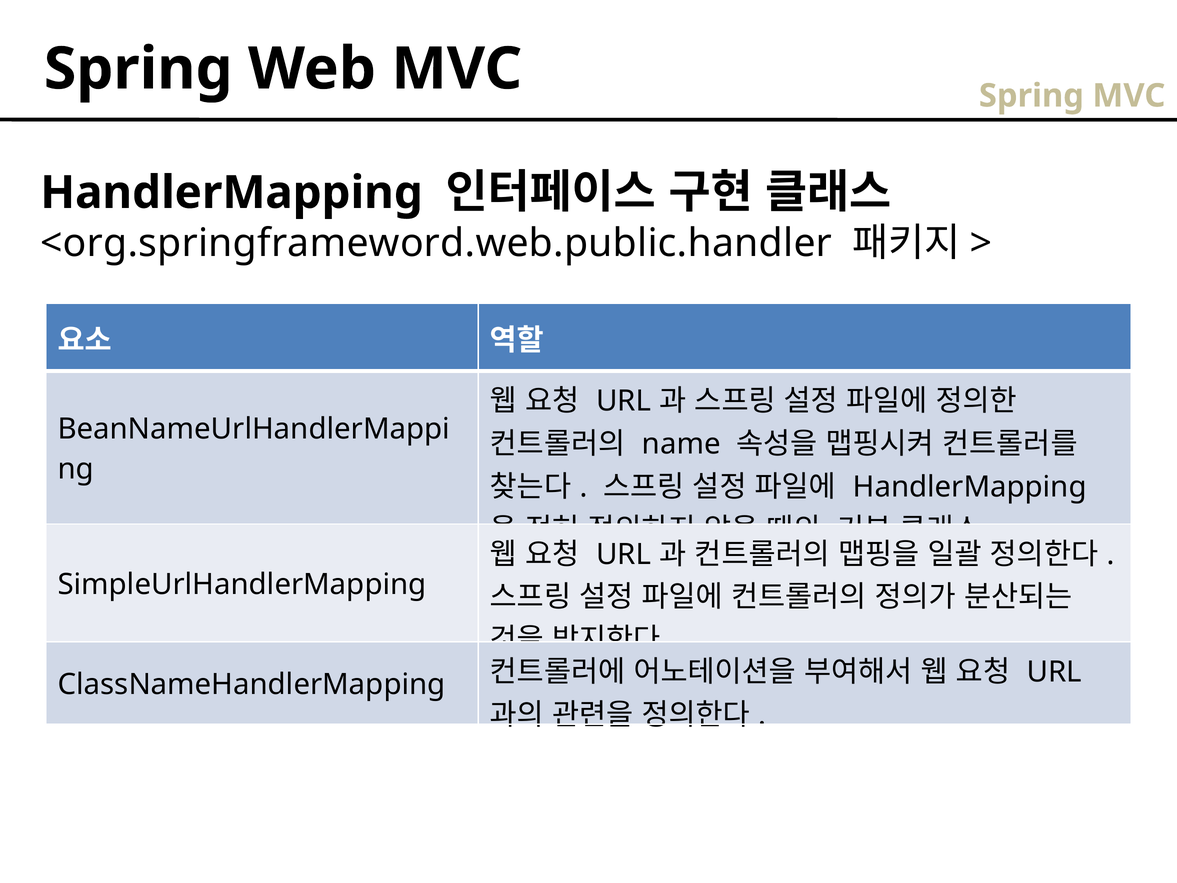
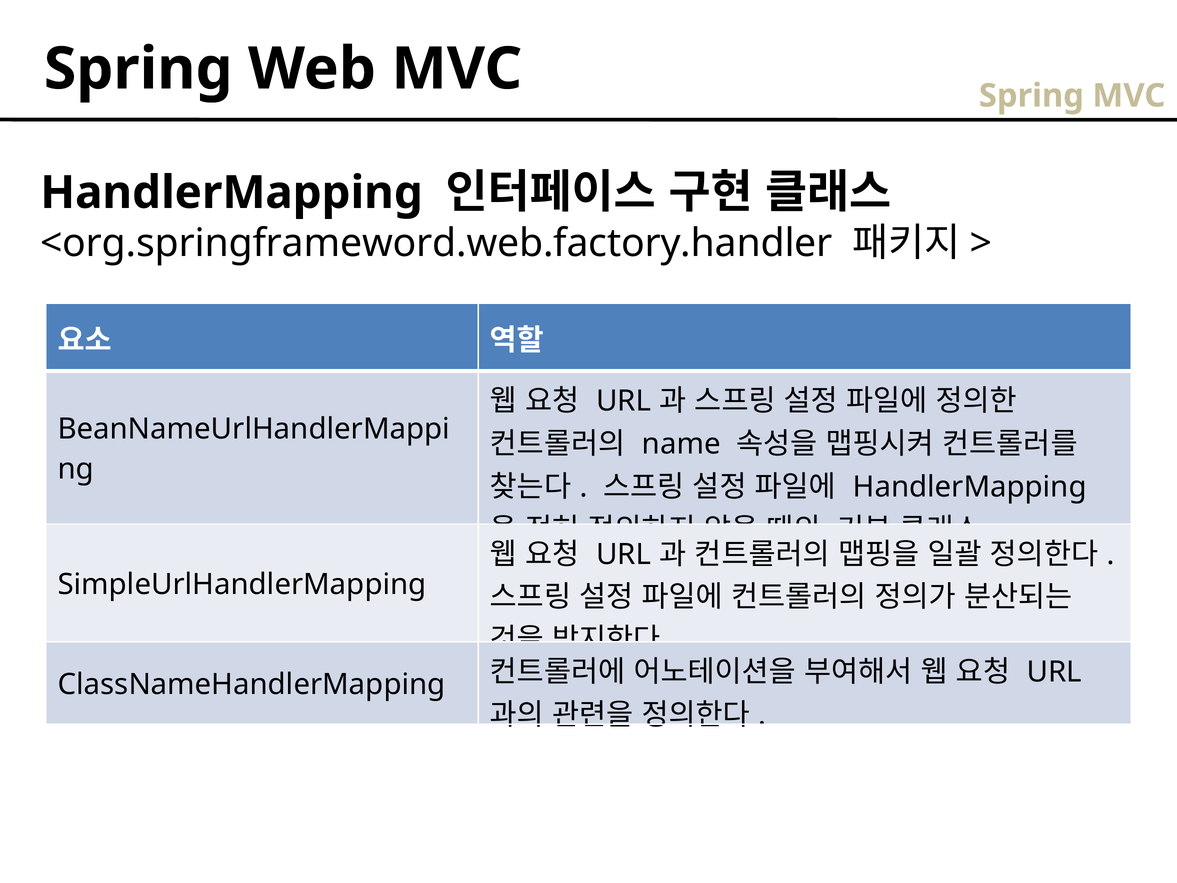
<org.springframeword.web.public.handler: <org.springframeword.web.public.handler -> <org.springframeword.web.factory.handler
